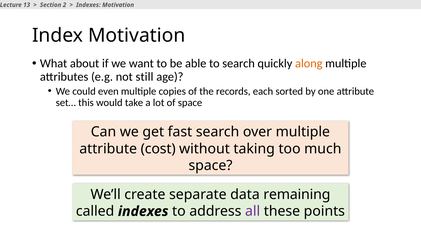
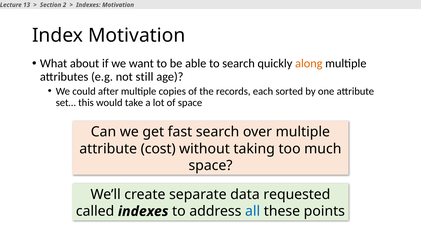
even: even -> after
remaining: remaining -> requested
all colour: purple -> blue
